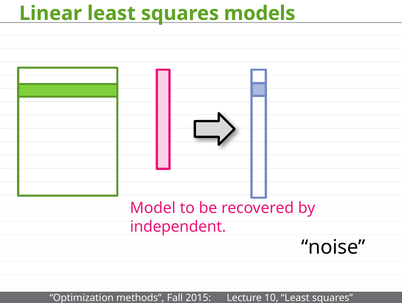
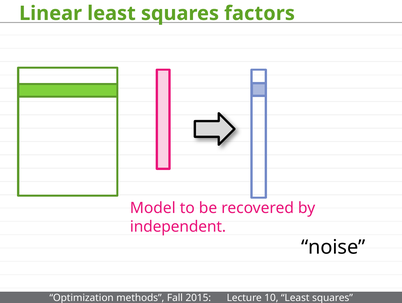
models: models -> factors
